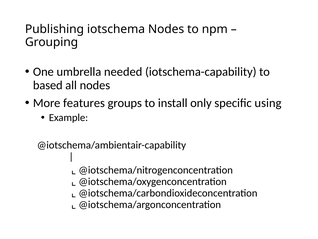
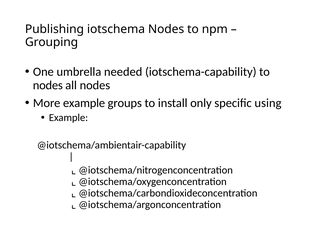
based at (48, 85): based -> nodes
More features: features -> example
